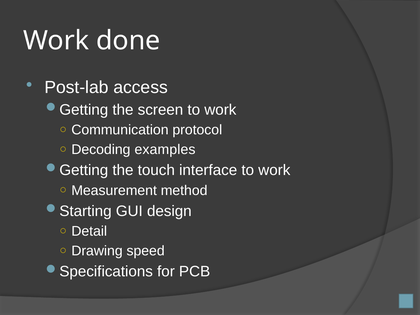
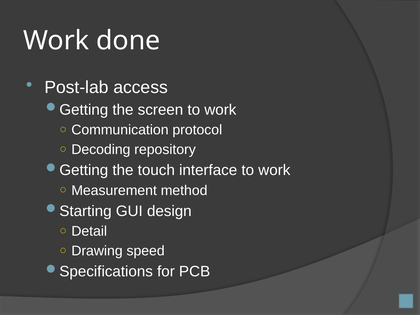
examples: examples -> repository
